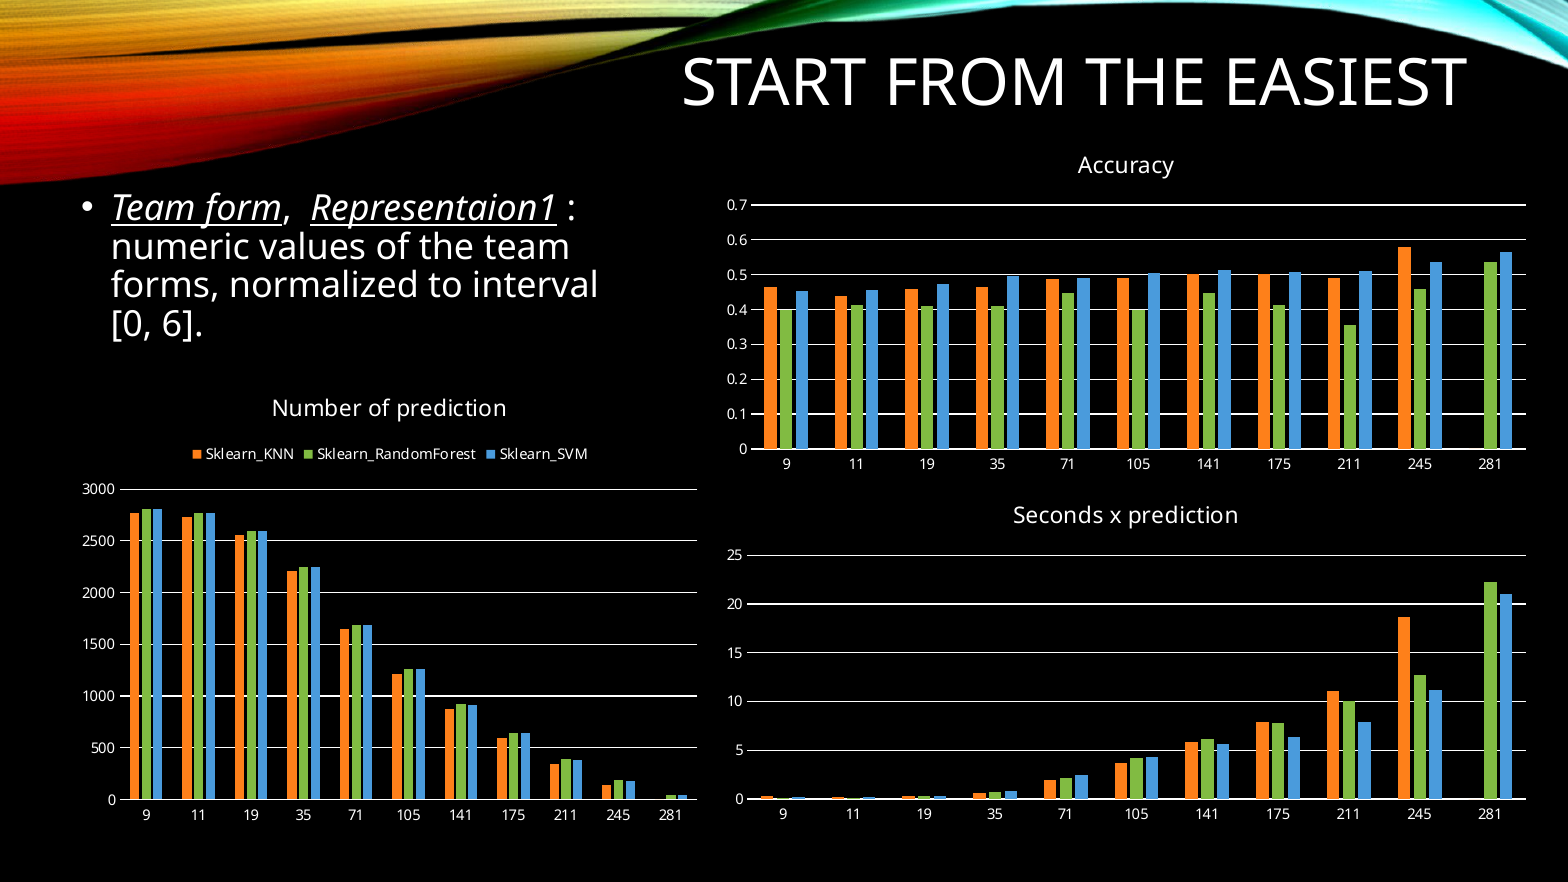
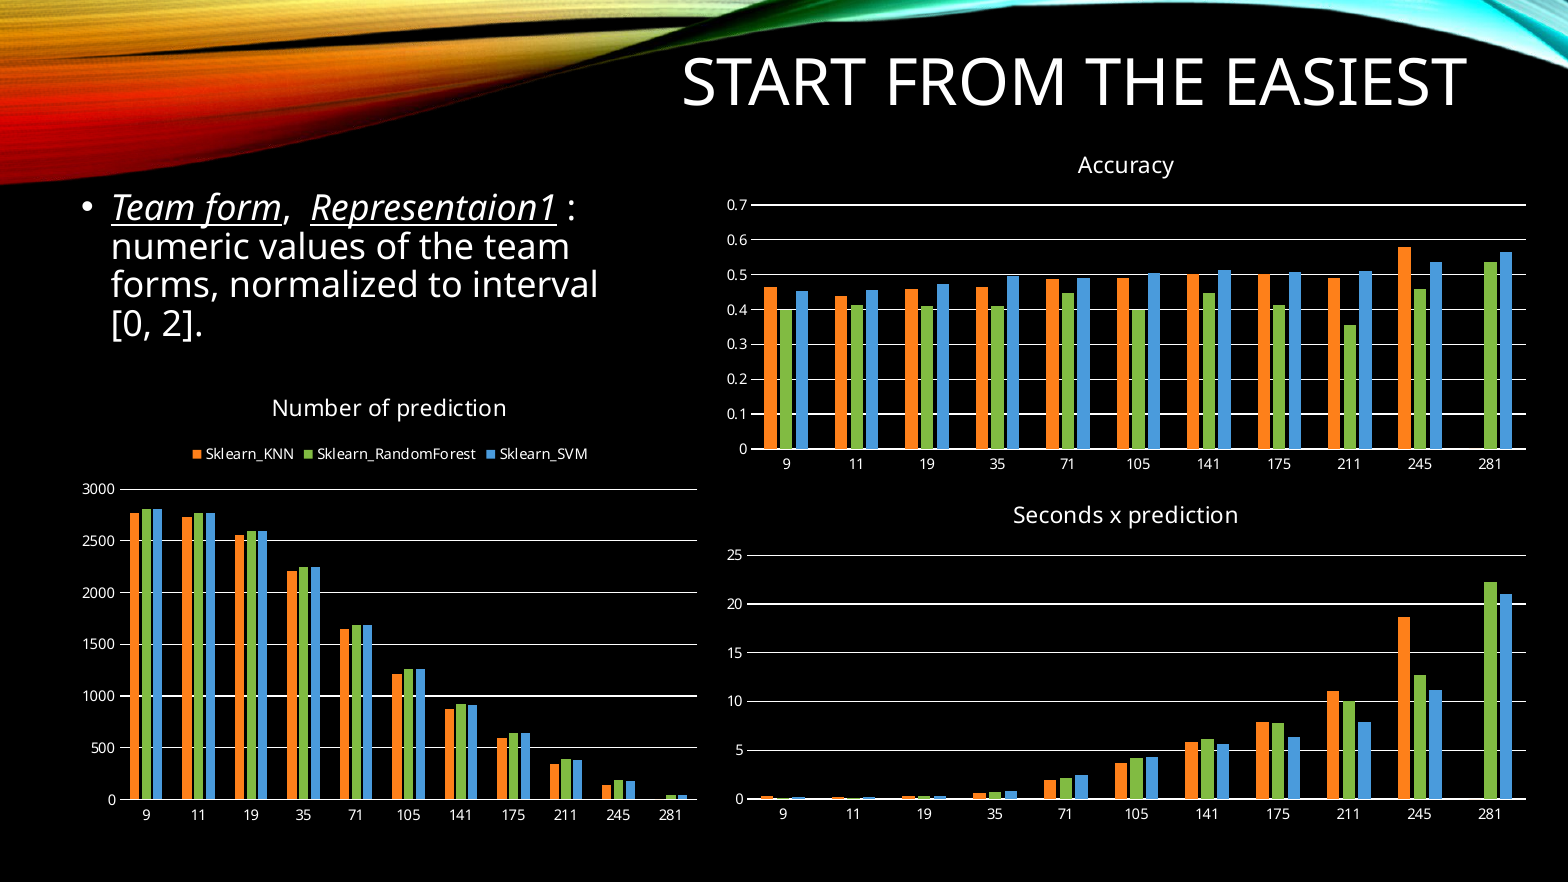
6: 6 -> 2
